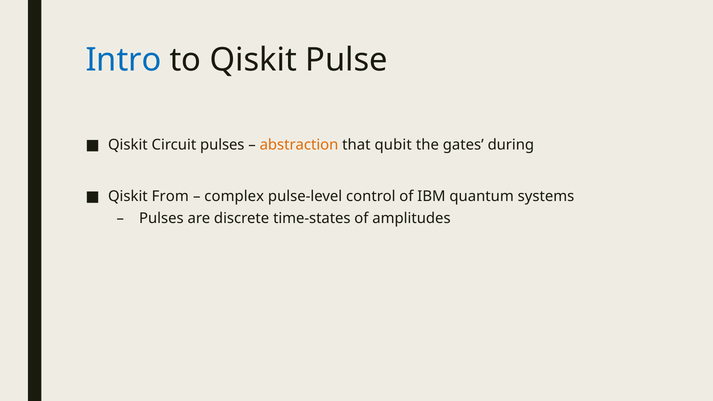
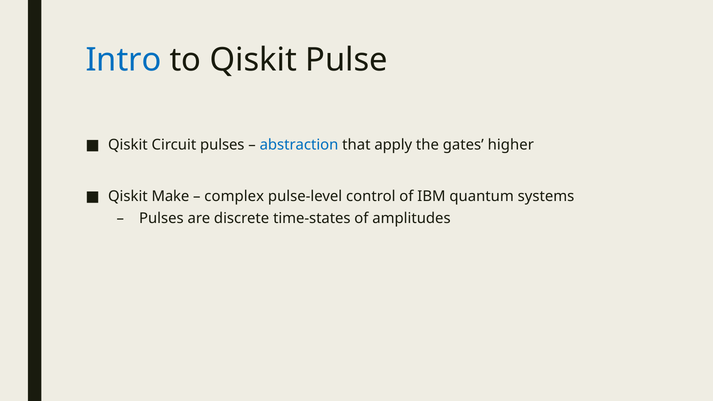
abstraction colour: orange -> blue
qubit: qubit -> apply
during: during -> higher
From: From -> Make
